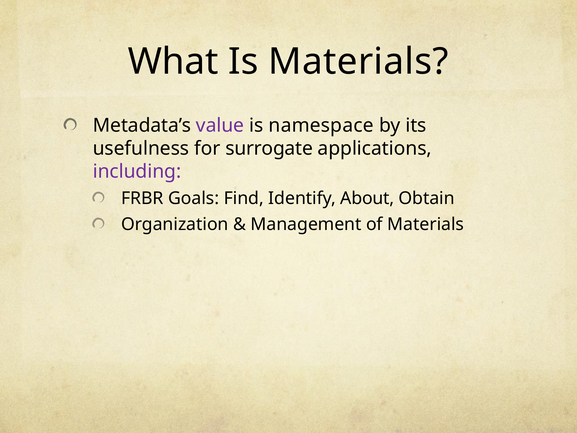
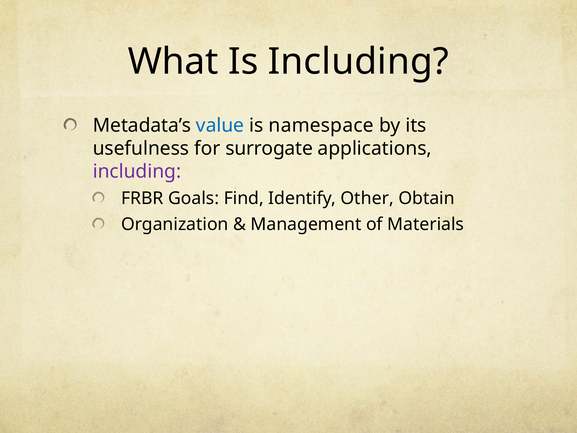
Is Materials: Materials -> Including
value colour: purple -> blue
About: About -> Other
